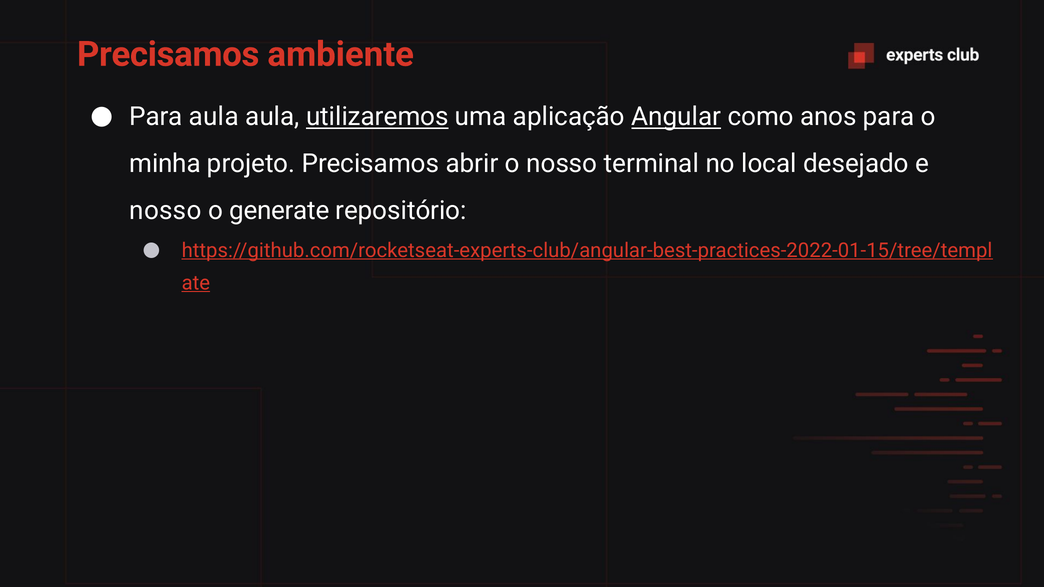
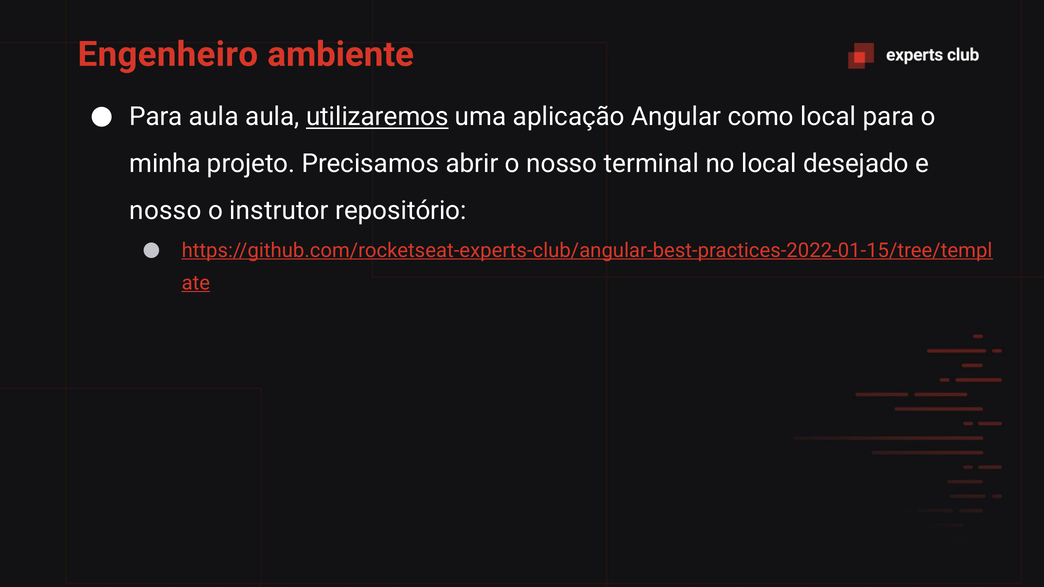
Precisamos at (168, 54): Precisamos -> Engenheiro
Angular underline: present -> none
como anos: anos -> local
generate: generate -> instrutor
